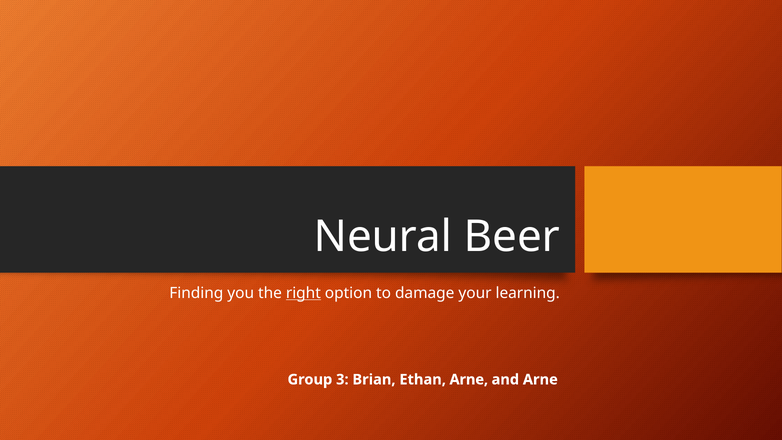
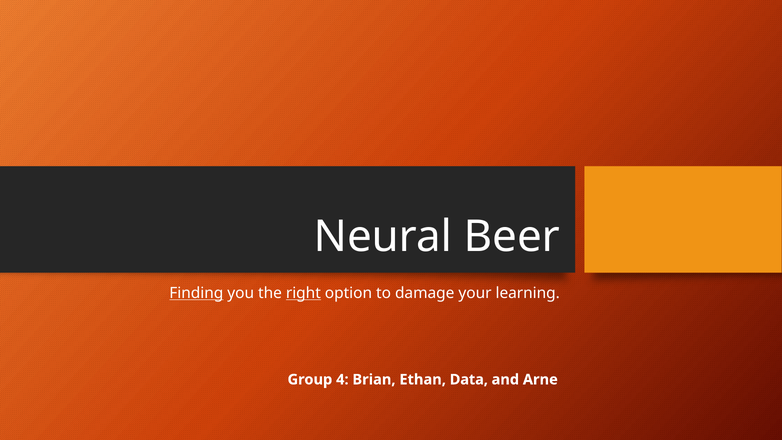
Finding underline: none -> present
3: 3 -> 4
Ethan Arne: Arne -> Data
